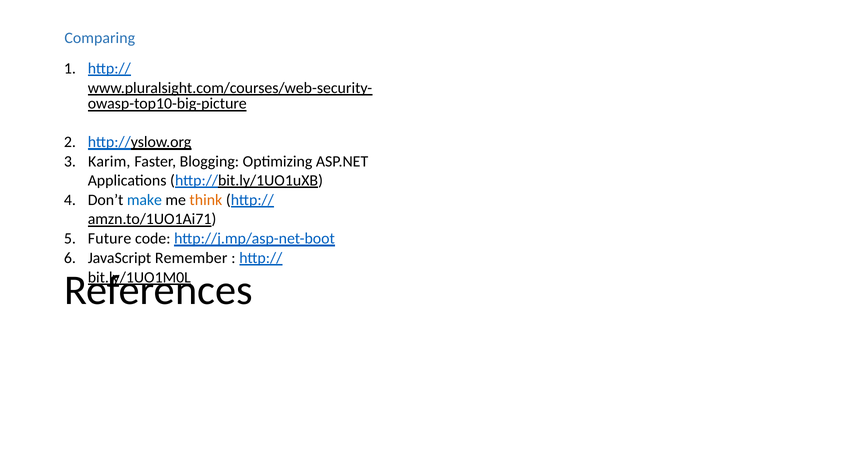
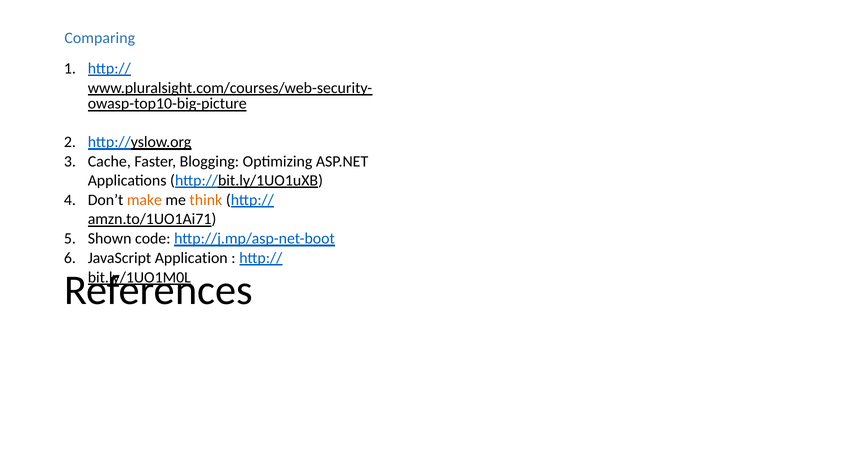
Karim: Karim -> Cache
make colour: blue -> orange
Future: Future -> Shown
Remember: Remember -> Application
